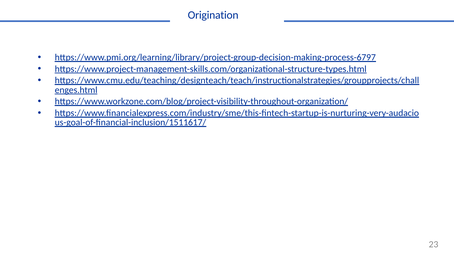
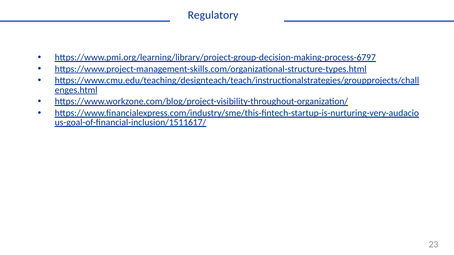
Origination: Origination -> Regulatory
